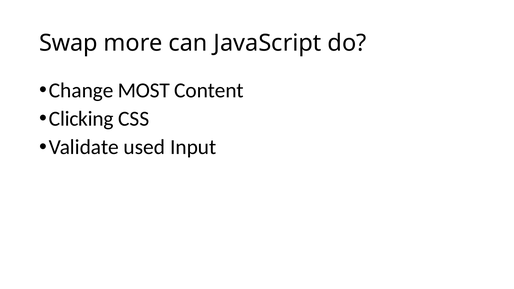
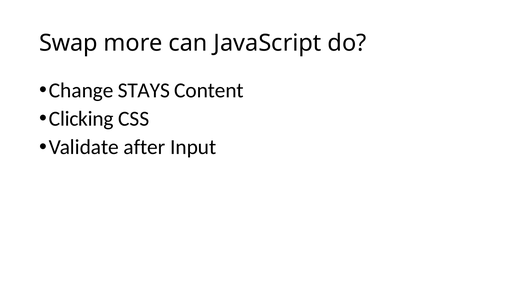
MOST: MOST -> STAYS
used: used -> after
